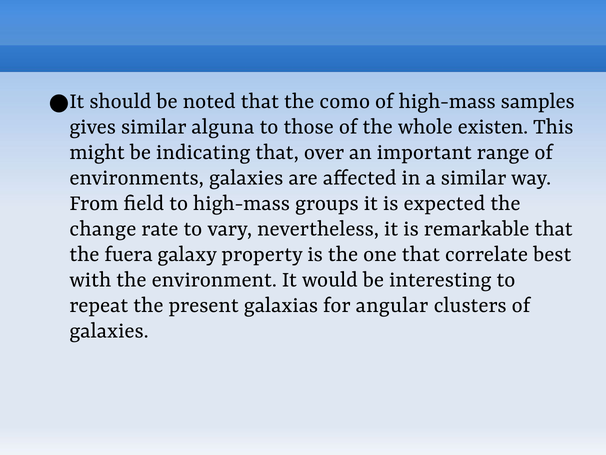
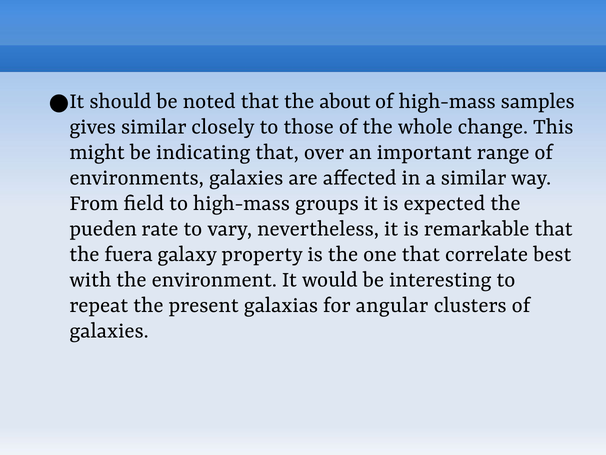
como: como -> about
alguna: alguna -> closely
existen: existen -> change
change: change -> pueden
